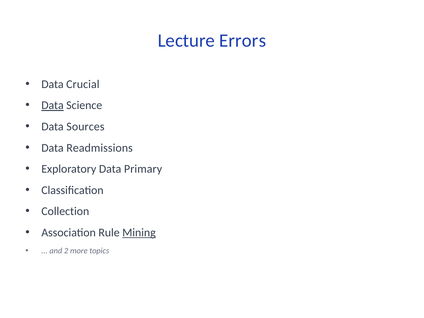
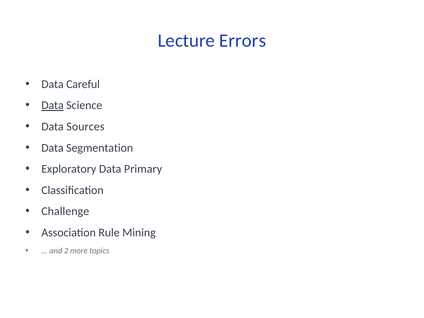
Crucial: Crucial -> Careful
Readmissions: Readmissions -> Segmentation
Collection: Collection -> Challenge
Mining underline: present -> none
